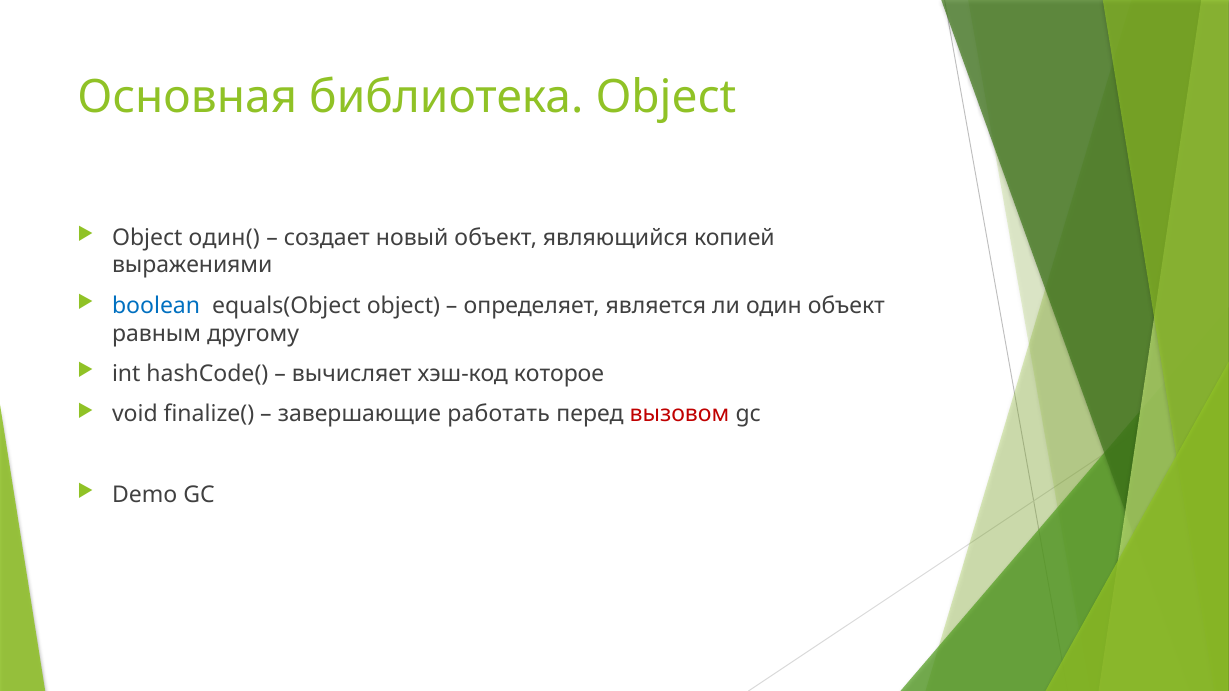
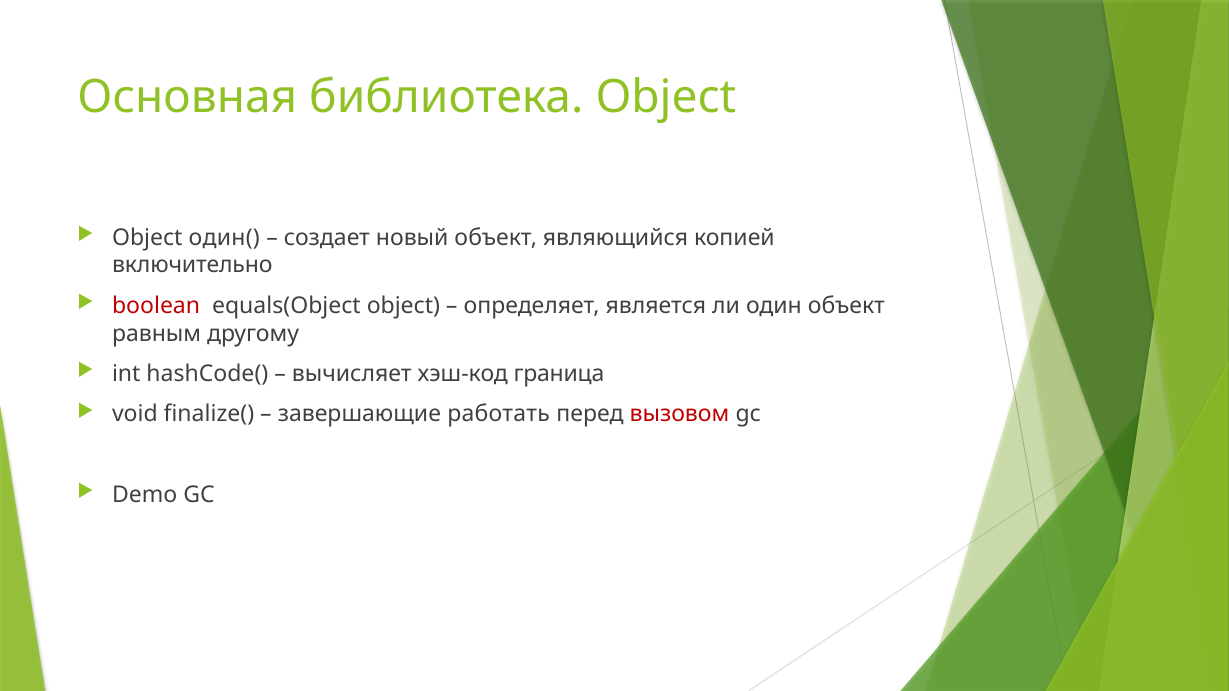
выражениями: выражениями -> включительно
boolean colour: blue -> red
которое: которое -> граница
